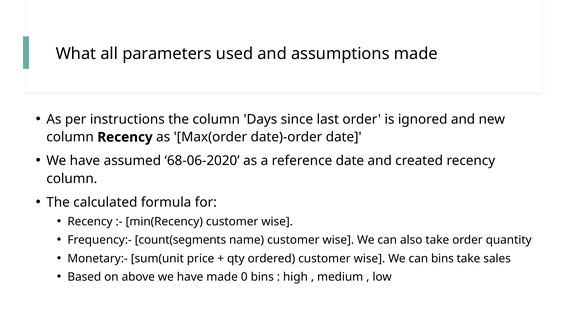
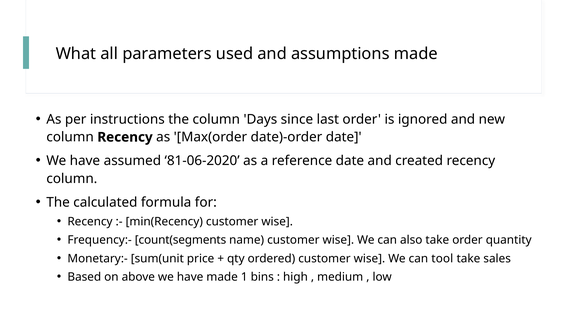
68-06-2020: 68-06-2020 -> 81-06-2020
can bins: bins -> tool
0: 0 -> 1
